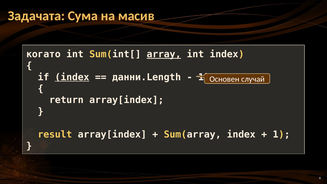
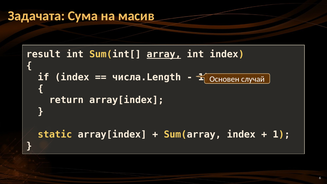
когато: когато -> result
index at (72, 77) underline: present -> none
данни.Length: данни.Length -> числа.Length
result: result -> static
